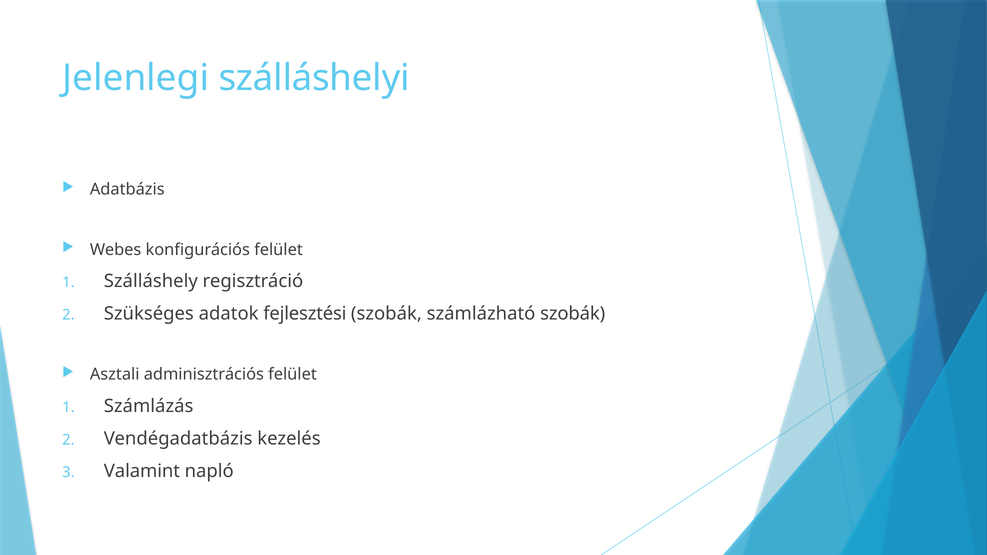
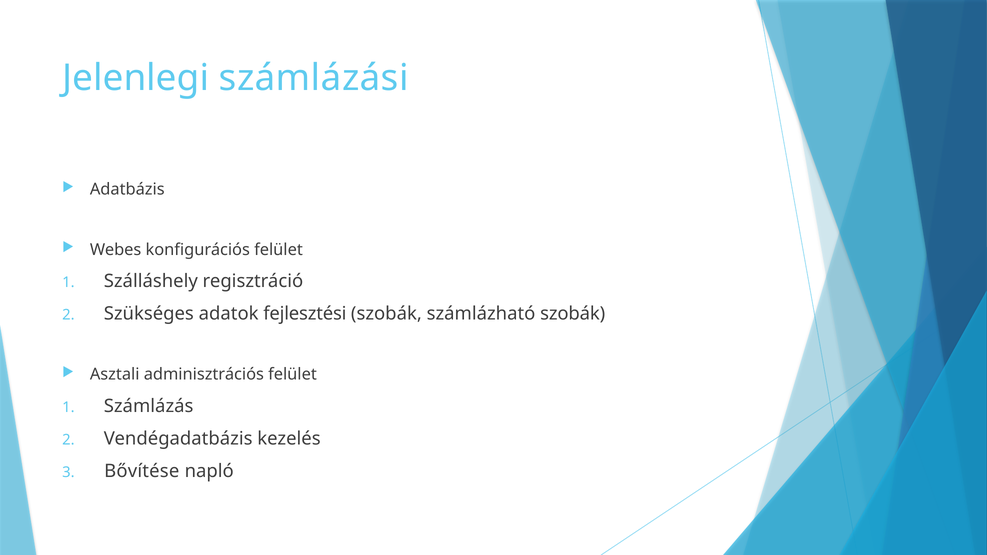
szálláshelyi: szálláshelyi -> számlázási
Valamint: Valamint -> Bővítése
